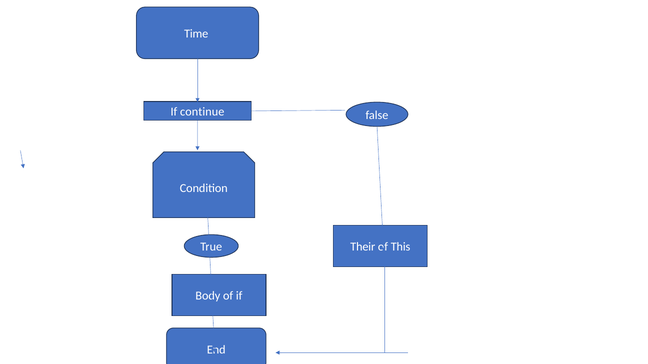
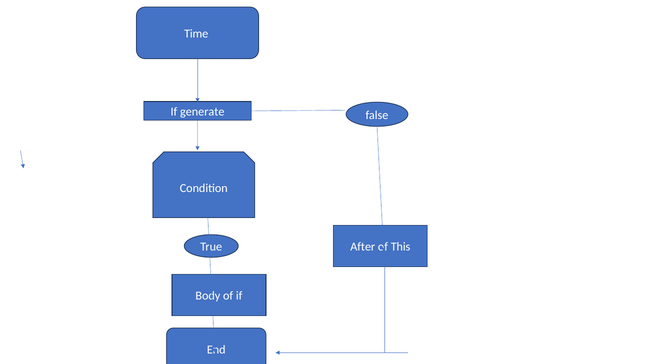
continue: continue -> generate
Their: Their -> After
